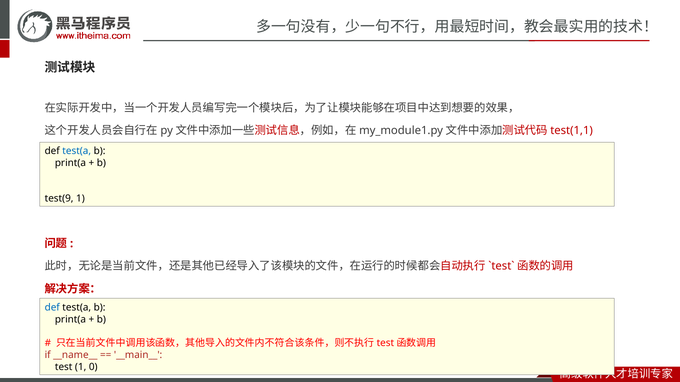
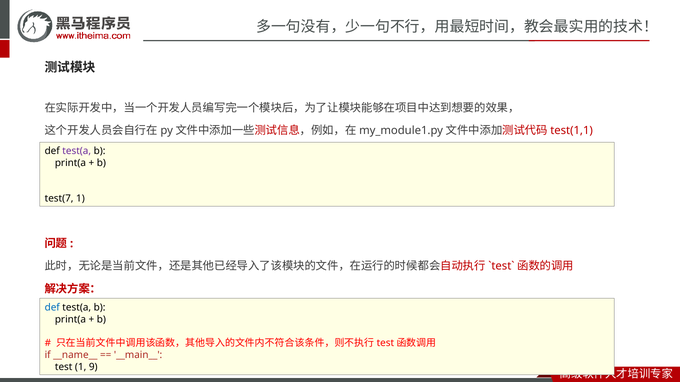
test(a at (77, 151) colour: blue -> purple
test(9: test(9 -> test(7
0: 0 -> 9
